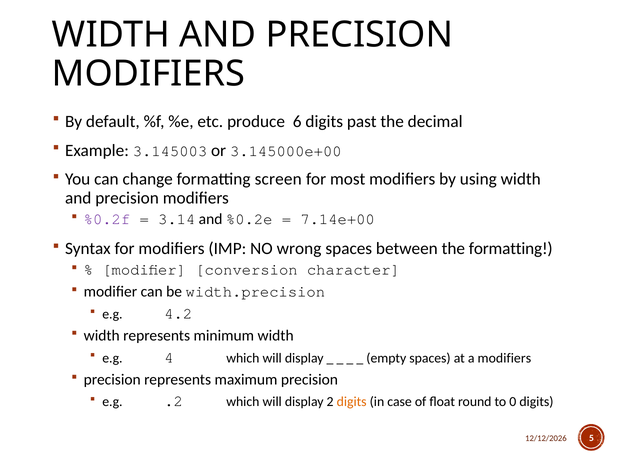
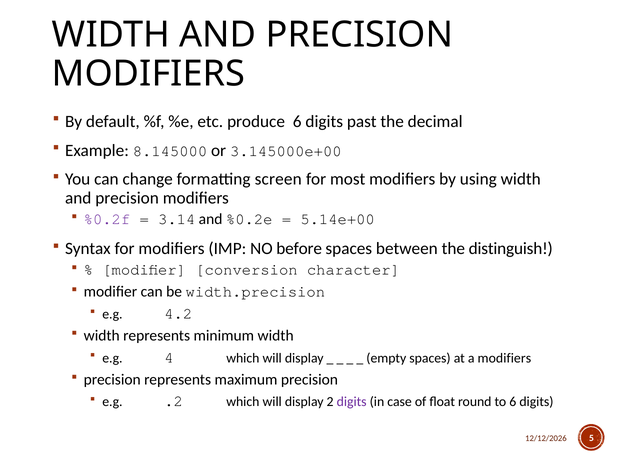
3.145003: 3.145003 -> 8.145000
7.14e+00: 7.14e+00 -> 5.14e+00
wrong: wrong -> before
the formatting: formatting -> distinguish
digits at (352, 402) colour: orange -> purple
to 0: 0 -> 6
